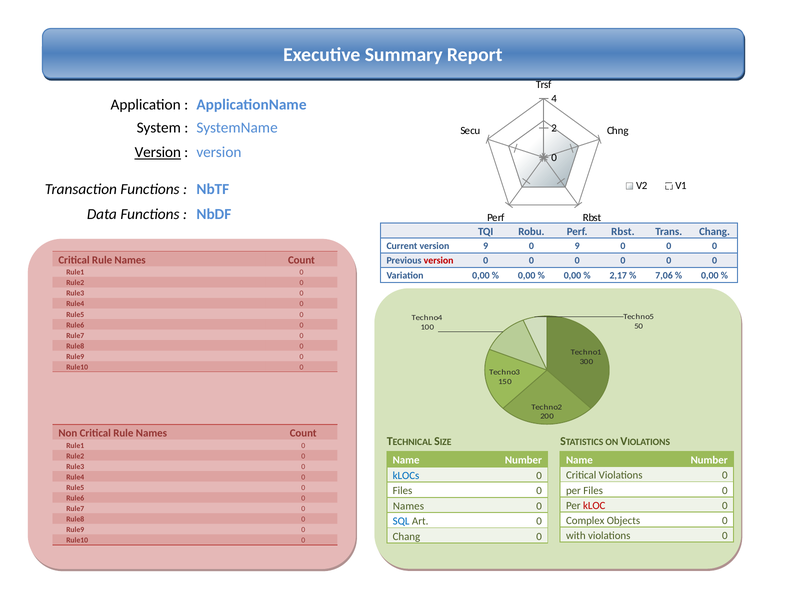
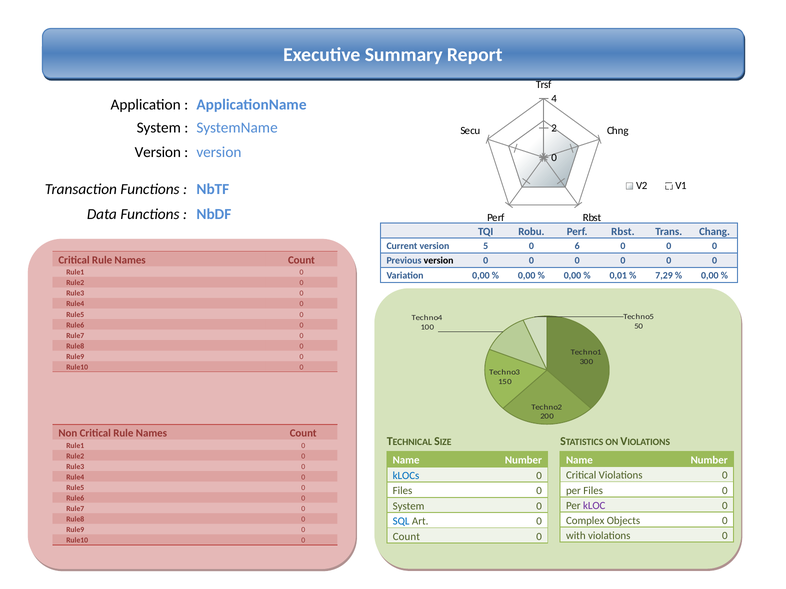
Version at (158, 152) underline: present -> none
version 9: 9 -> 5
0 9: 9 -> 6
version at (439, 261) colour: red -> black
2,17: 2,17 -> 0,01
7,06: 7,06 -> 7,29
kLOC colour: red -> purple
Names at (408, 506): Names -> System
Chang at (406, 537): Chang -> Count
